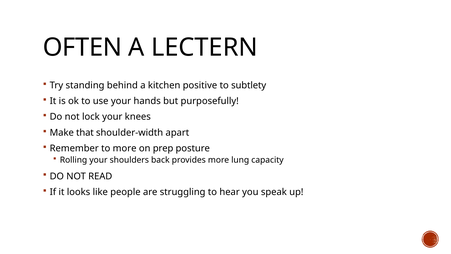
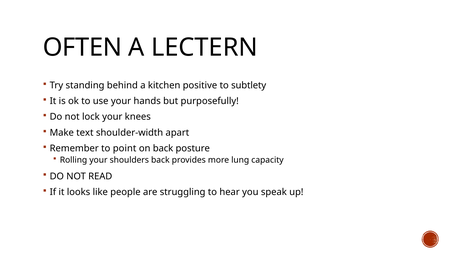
that: that -> text
to more: more -> point
on prep: prep -> back
